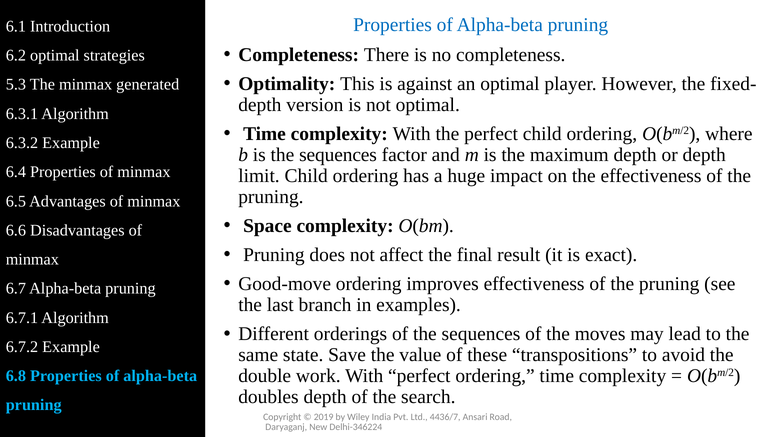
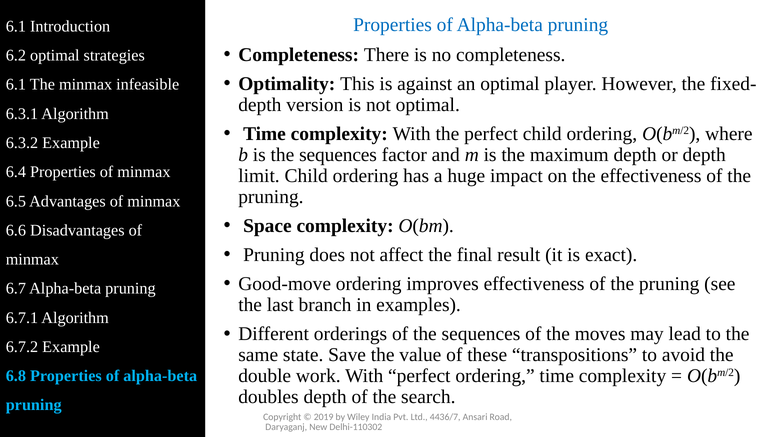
5.3 at (16, 85): 5.3 -> 6.1
generated: generated -> infeasible
Delhi-346224: Delhi-346224 -> Delhi-110302
